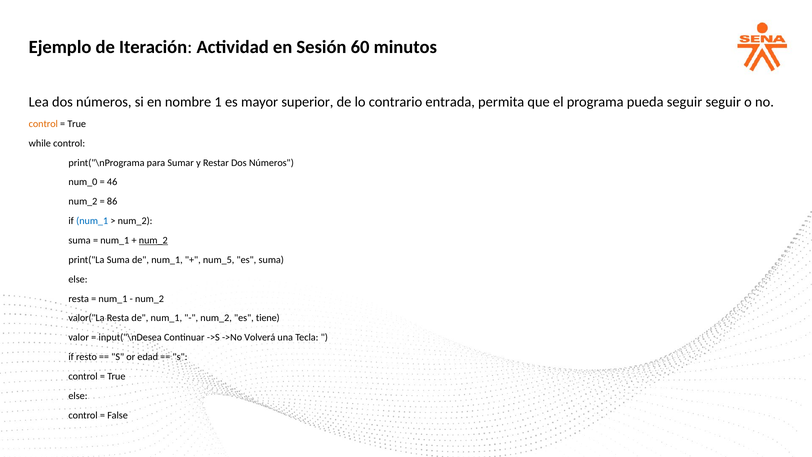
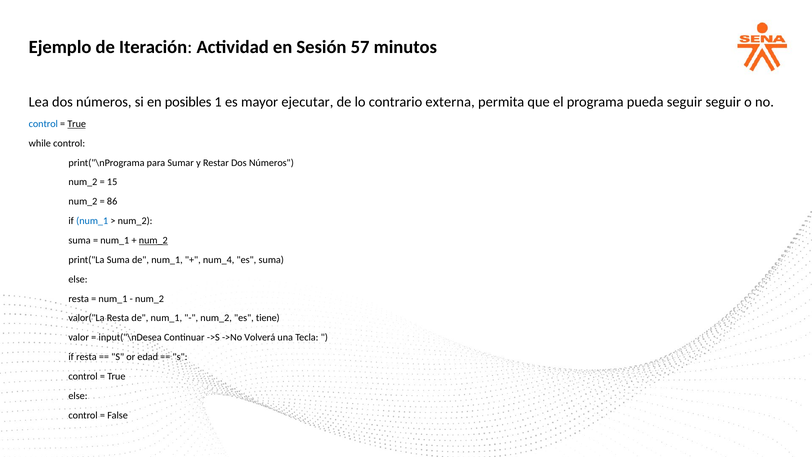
60: 60 -> 57
nombre: nombre -> posibles
superior: superior -> ejecutar
entrada: entrada -> externa
control at (43, 124) colour: orange -> blue
True at (77, 124) underline: none -> present
num_0 at (83, 182): num_0 -> num_2
46: 46 -> 15
num_5: num_5 -> num_4
if resto: resto -> resta
